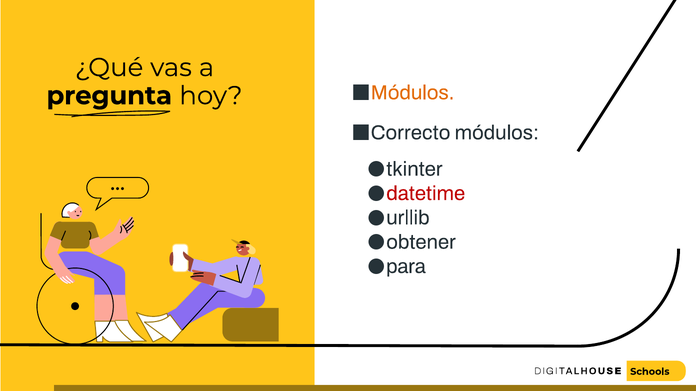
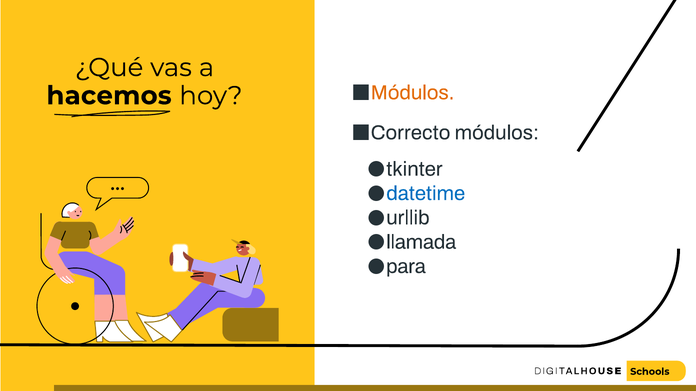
pregunta: pregunta -> hacemos
datetime colour: red -> blue
obtener: obtener -> llamada
